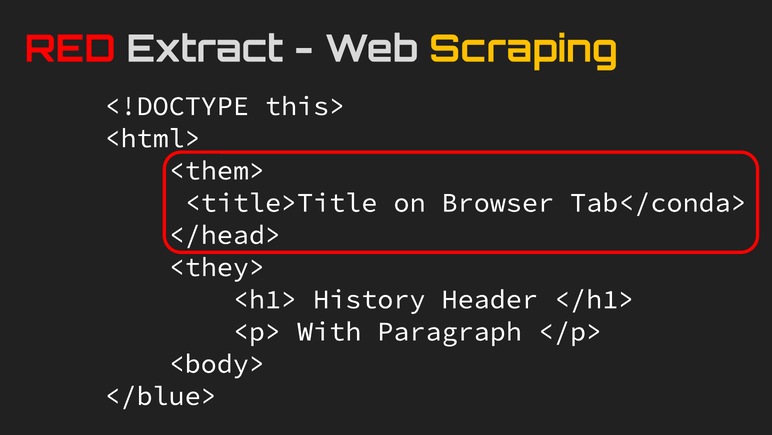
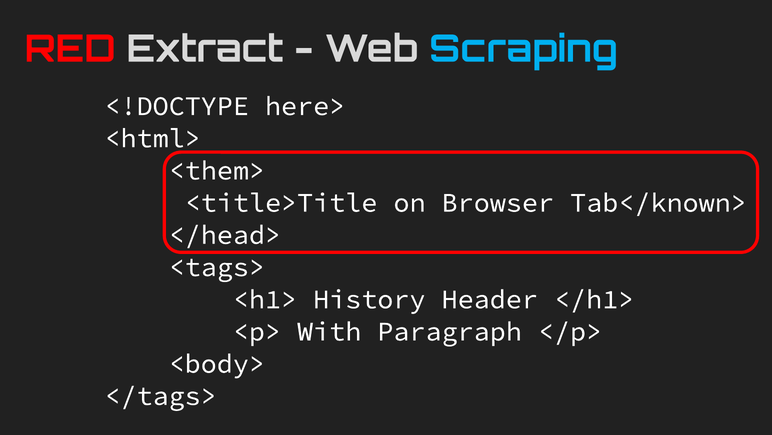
Scraping colour: yellow -> light blue
this>: this> -> here>
Tab</conda>: Tab</conda> -> Tab</known>
<they>: <they> -> <tags>
</blue>: </blue> -> </tags>
